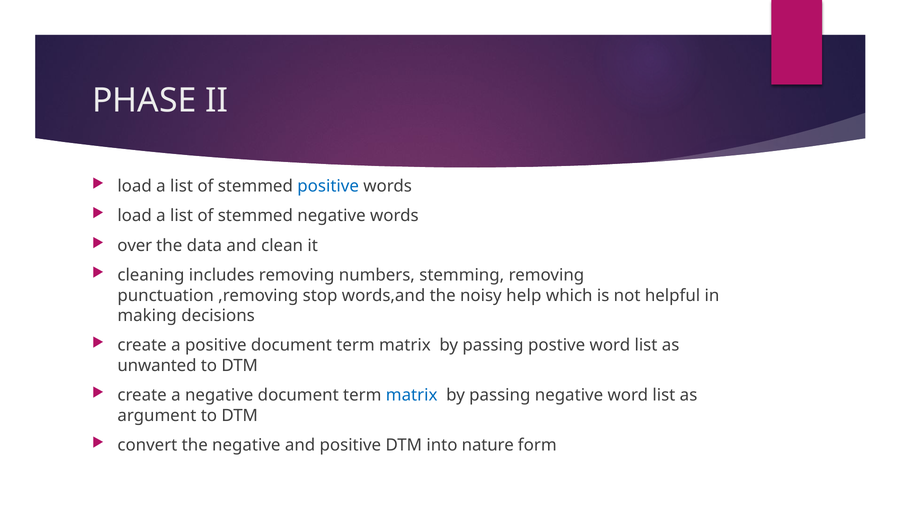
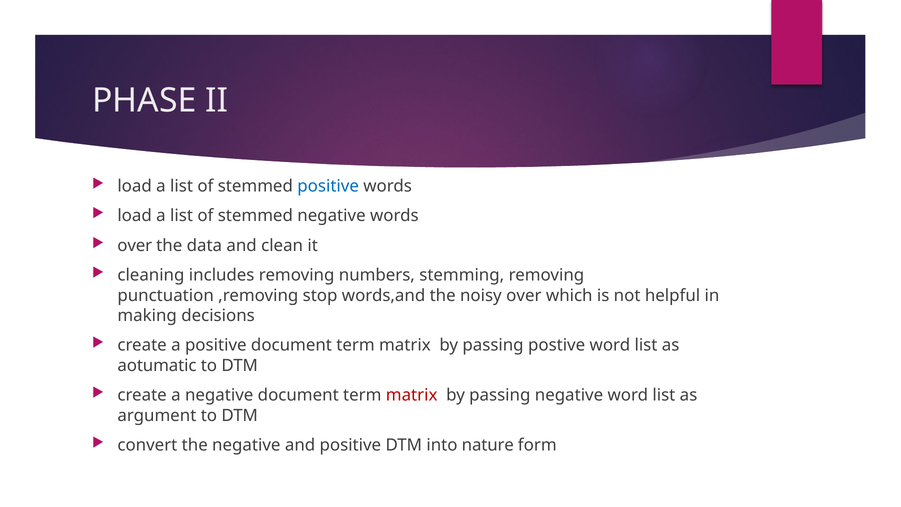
noisy help: help -> over
unwanted: unwanted -> aotumatic
matrix at (412, 395) colour: blue -> red
